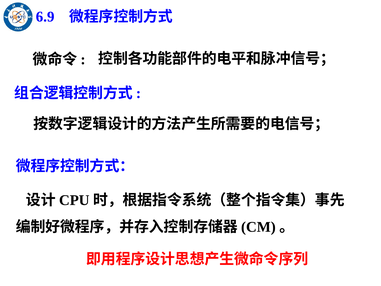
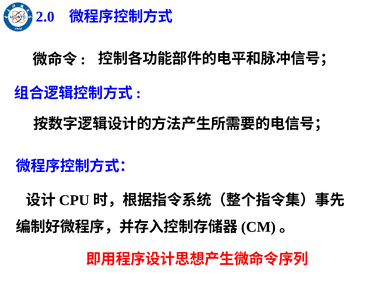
6.9: 6.9 -> 2.0
